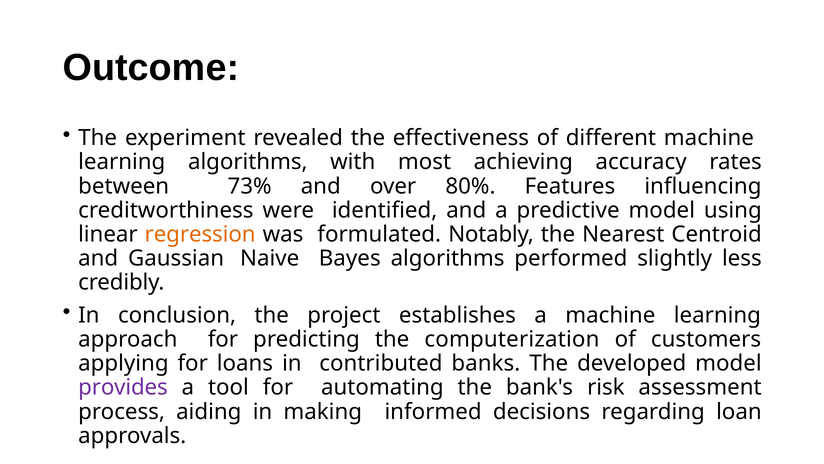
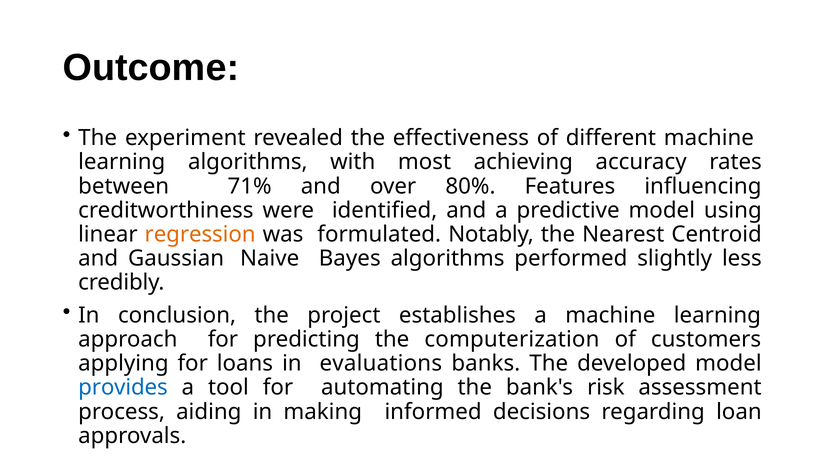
73%: 73% -> 71%
contributed: contributed -> evaluations
provides colour: purple -> blue
